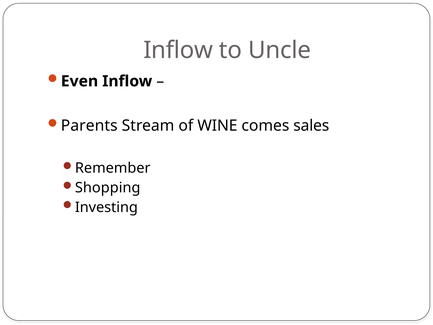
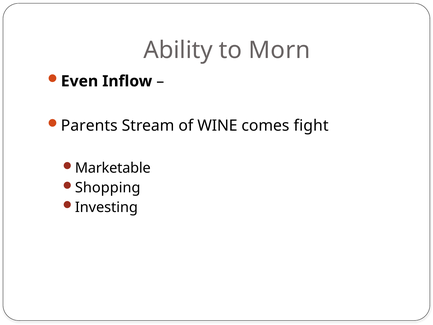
Inflow at (178, 50): Inflow -> Ability
Uncle: Uncle -> Morn
sales: sales -> fight
Remember: Remember -> Marketable
